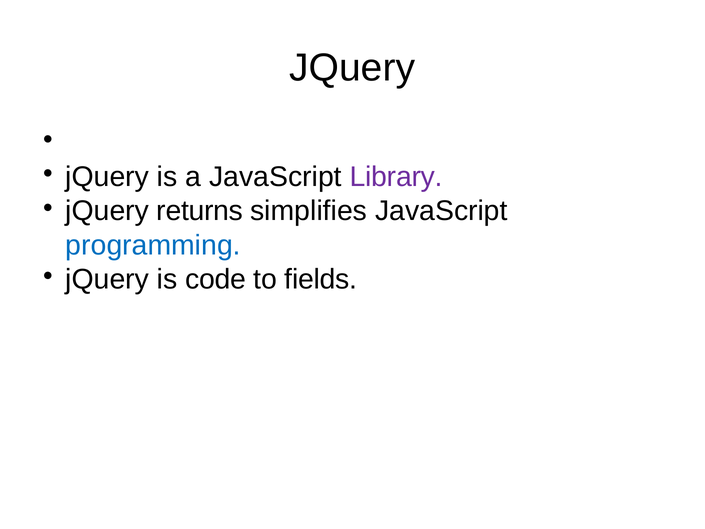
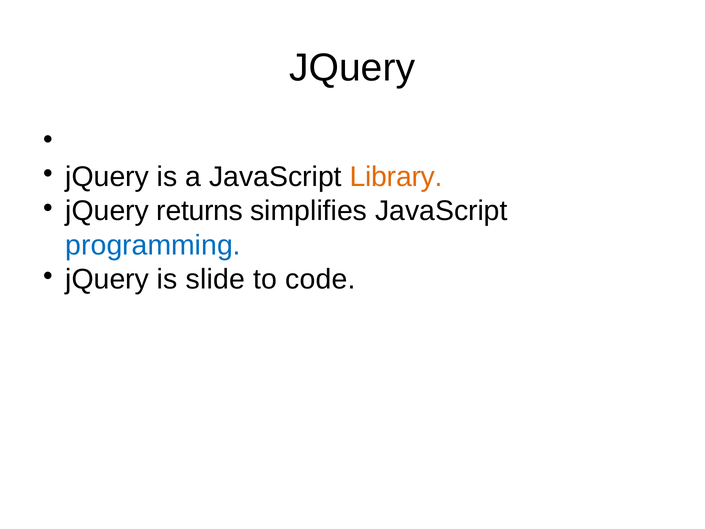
Library colour: purple -> orange
code: code -> slide
fields: fields -> code
